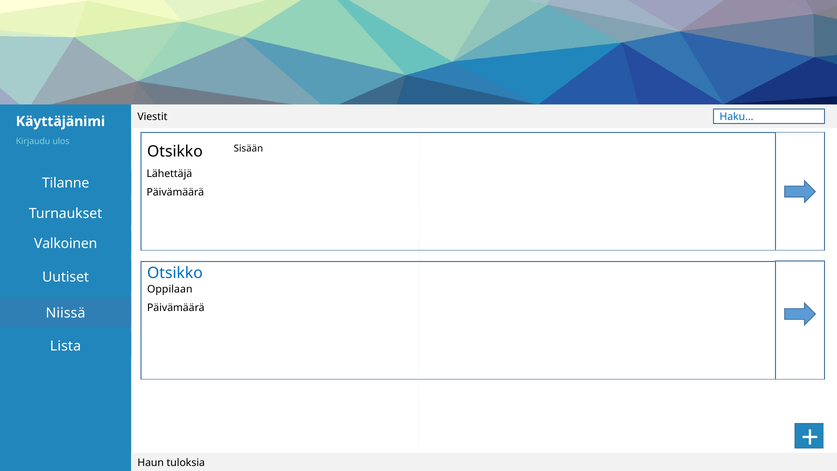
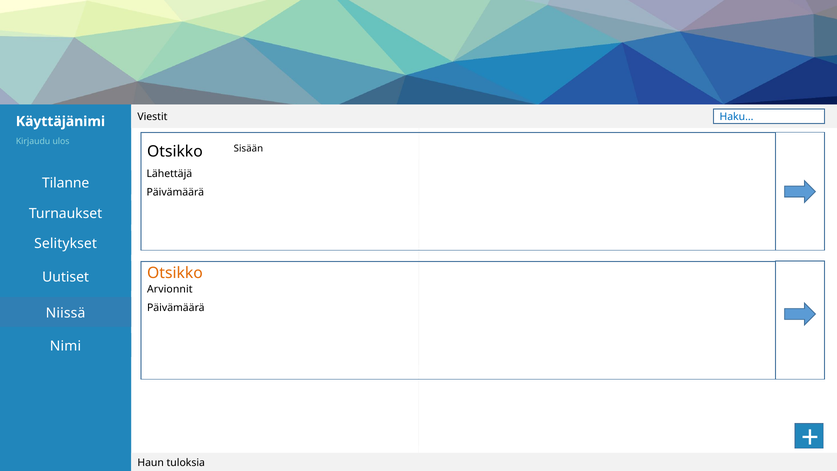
Valkoinen: Valkoinen -> Selitykset
Otsikko at (175, 273) colour: blue -> orange
Oppilaan: Oppilaan -> Arvionnit
Lista: Lista -> Nimi
